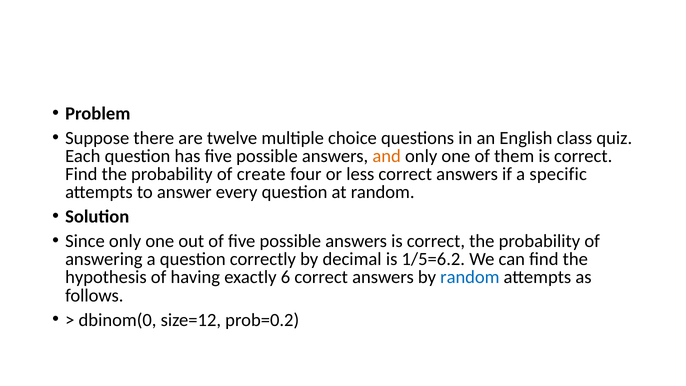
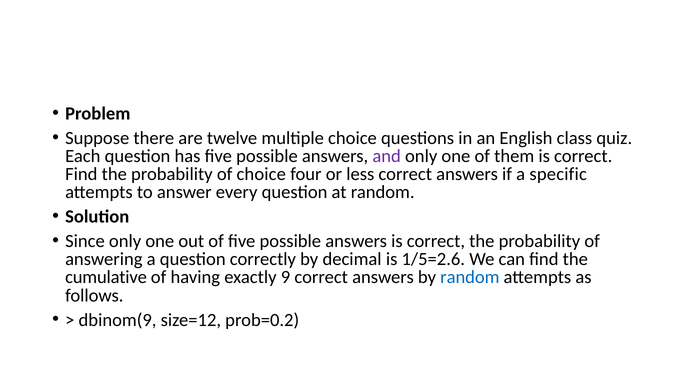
and colour: orange -> purple
of create: create -> choice
1/5=6.2: 1/5=6.2 -> 1/5=2.6
hypothesis: hypothesis -> cumulative
6: 6 -> 9
dbinom(0: dbinom(0 -> dbinom(9
